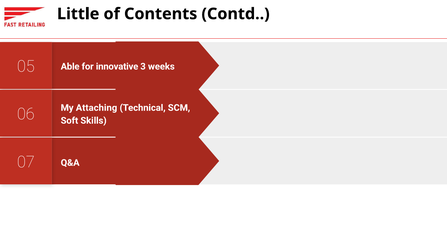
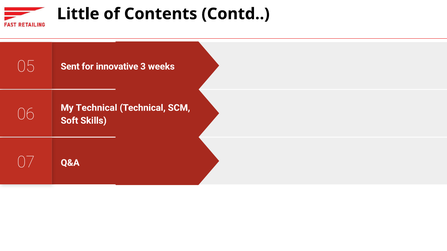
Able: Able -> Sent
My Attaching: Attaching -> Technical
